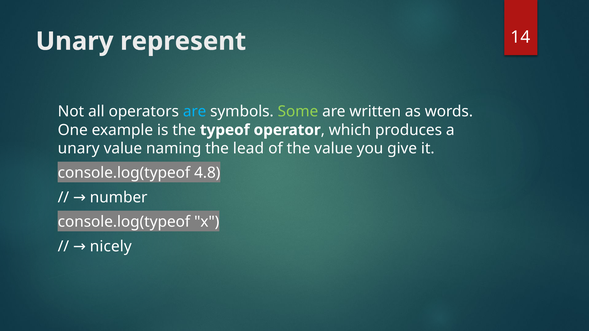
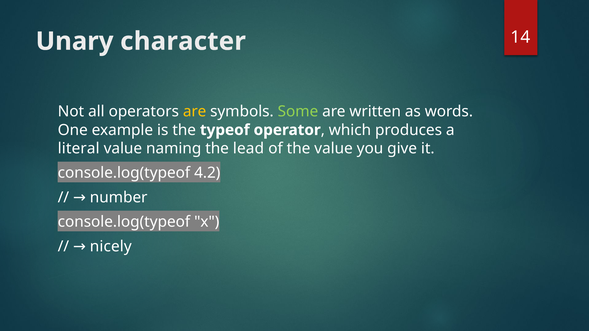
represent: represent -> character
are at (195, 112) colour: light blue -> yellow
unary at (79, 148): unary -> literal
4.8: 4.8 -> 4.2
